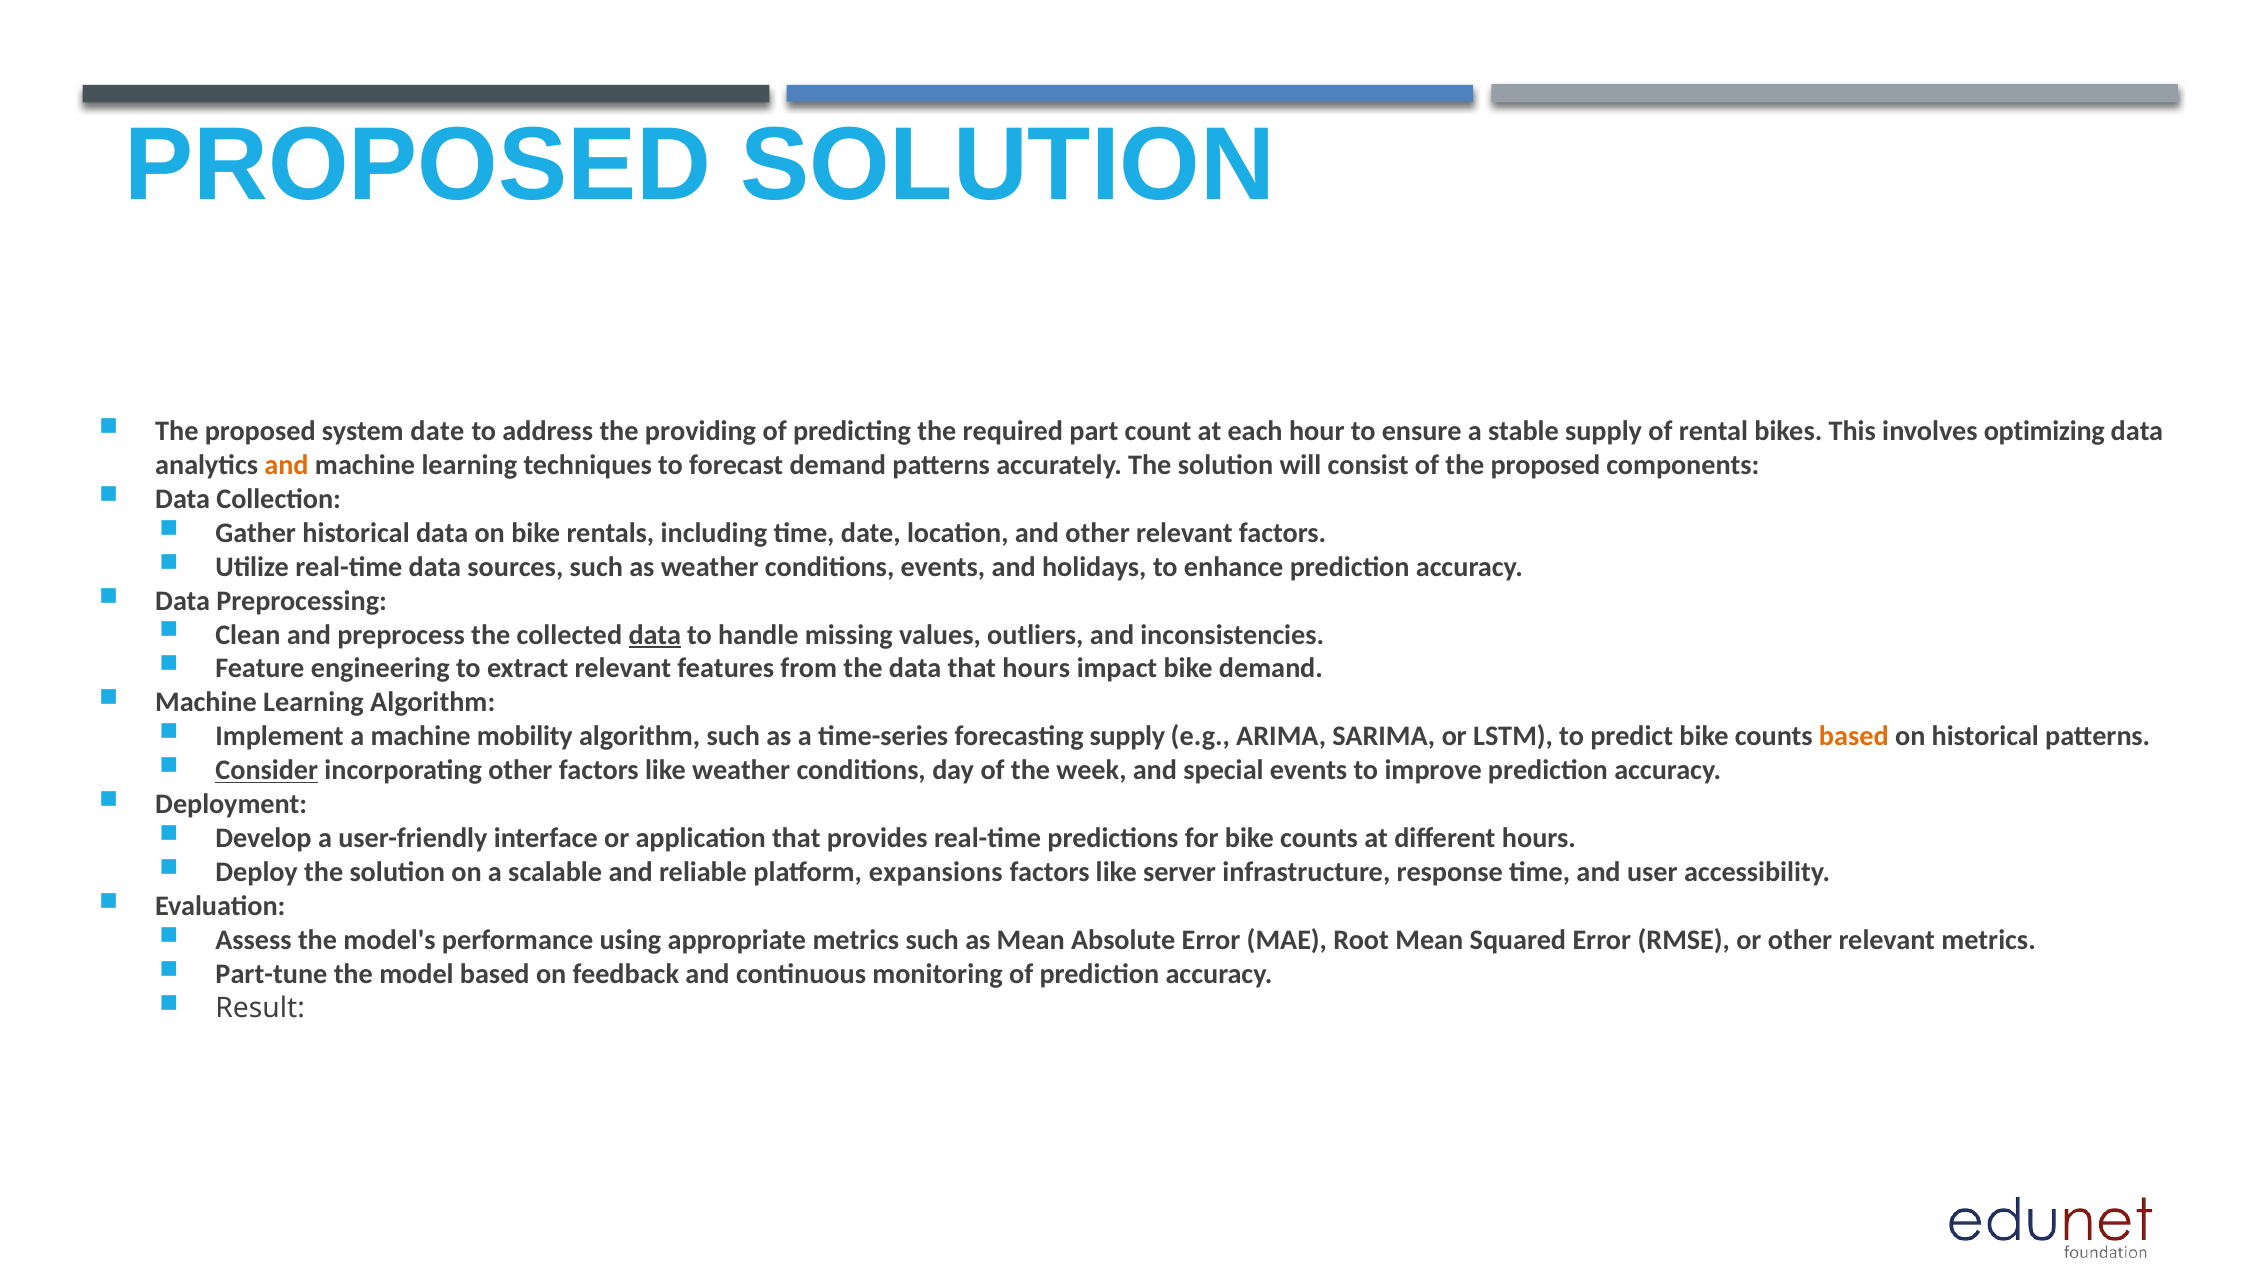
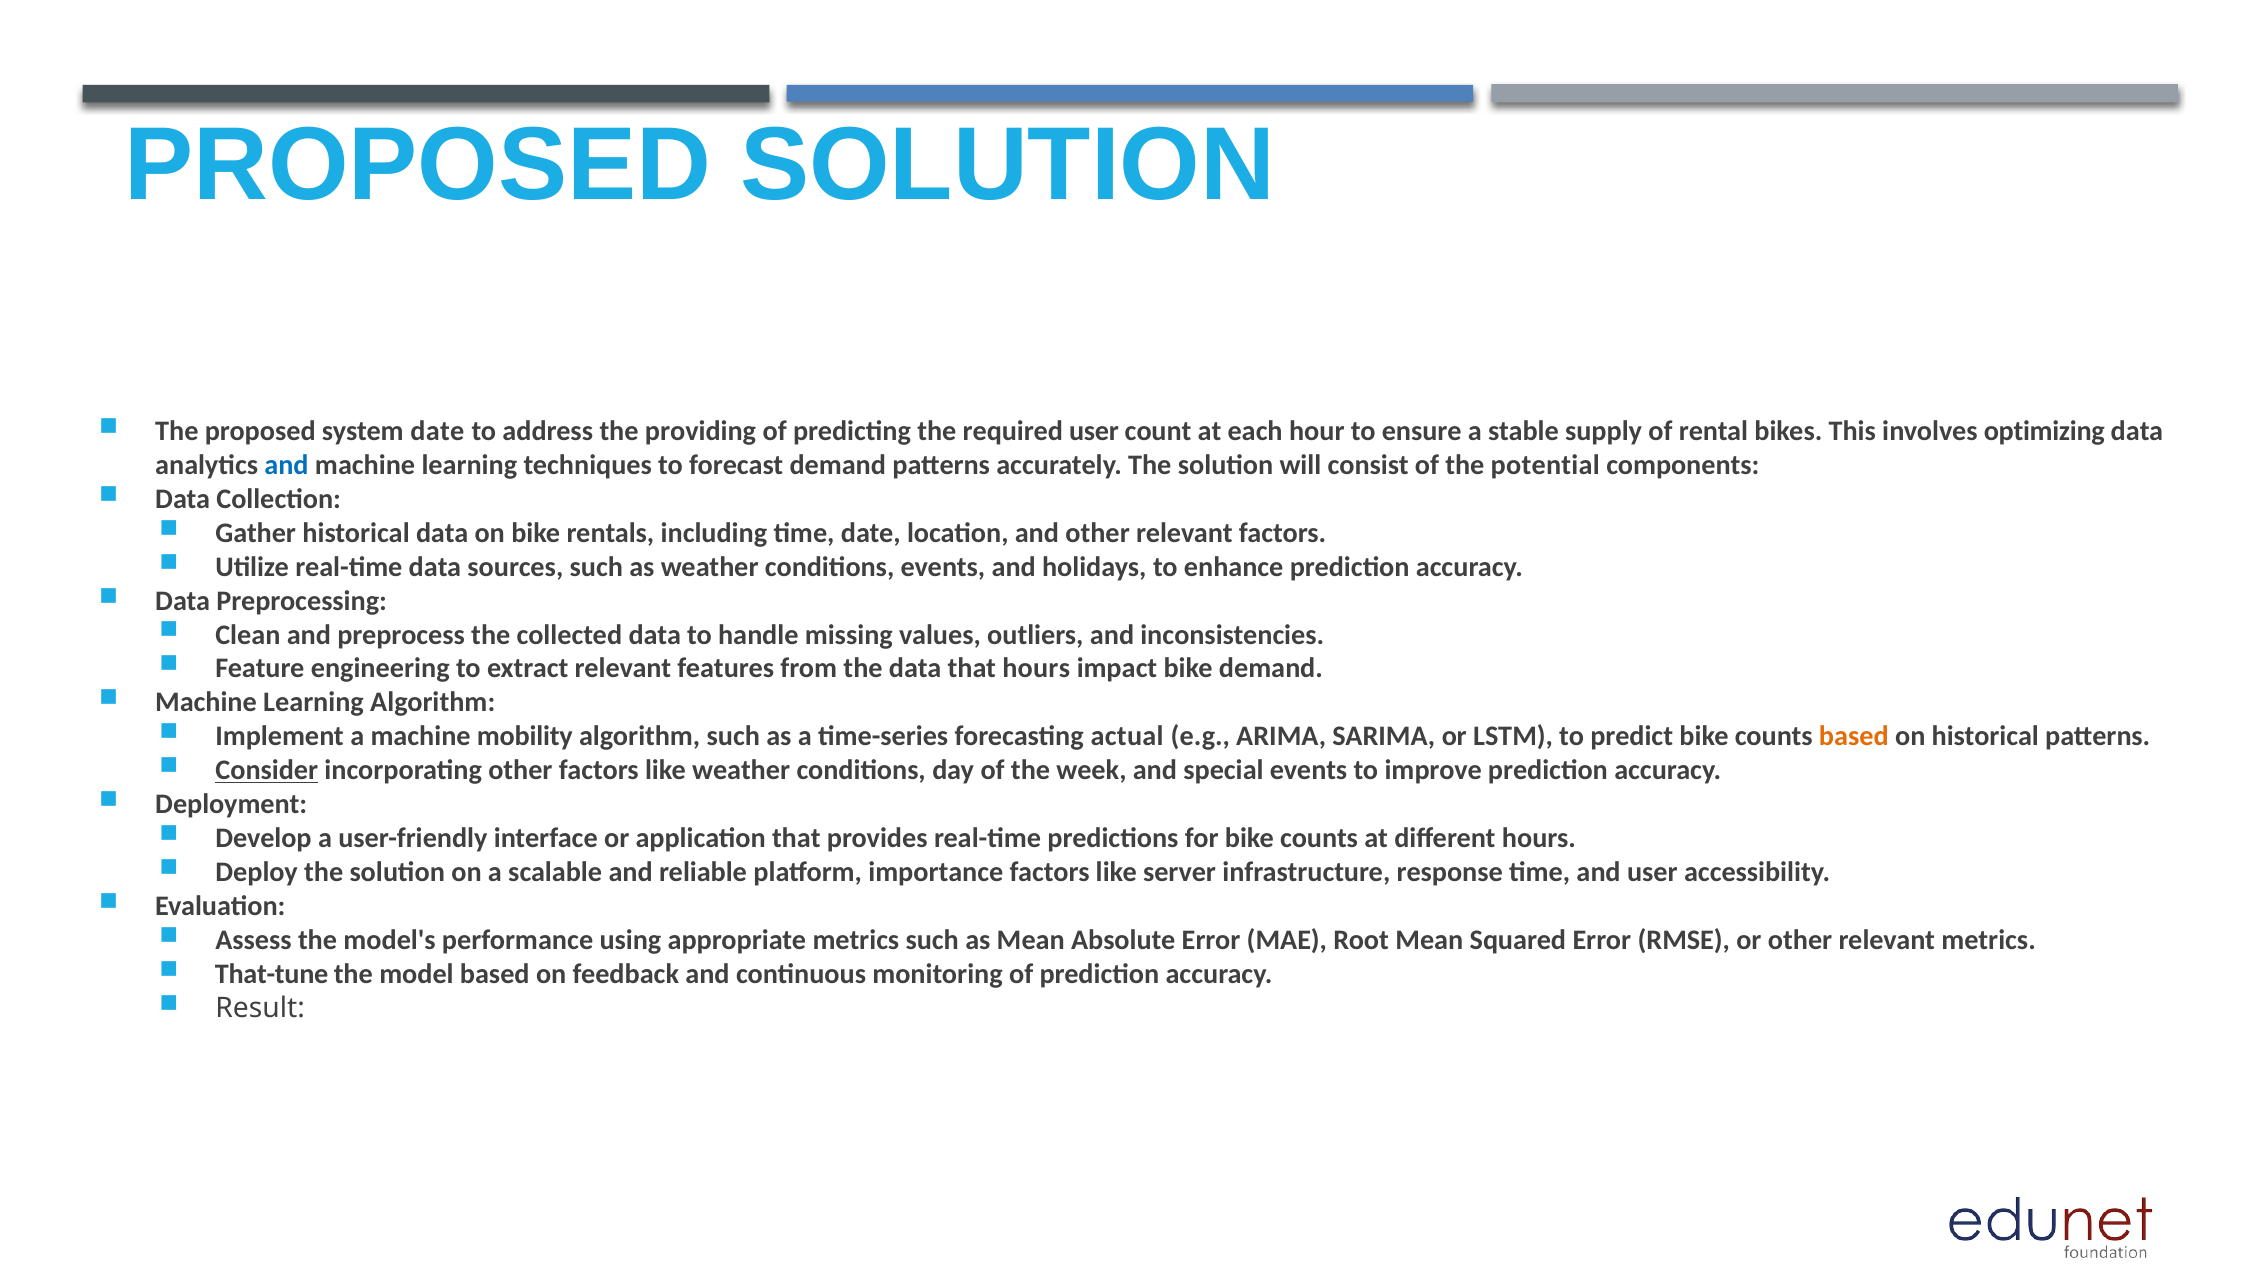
required part: part -> user
and at (286, 465) colour: orange -> blue
of the proposed: proposed -> potential
data at (655, 635) underline: present -> none
forecasting supply: supply -> actual
expansions: expansions -> importance
Part-tune: Part-tune -> That-tune
